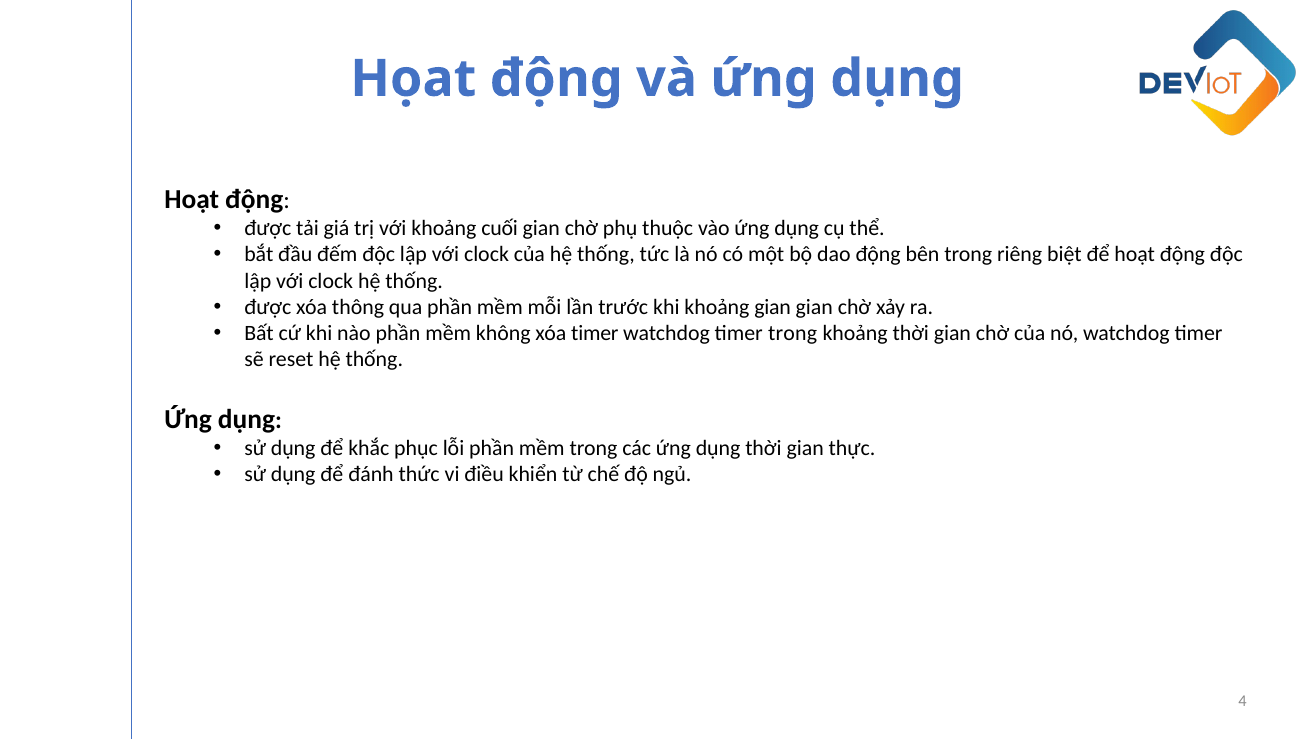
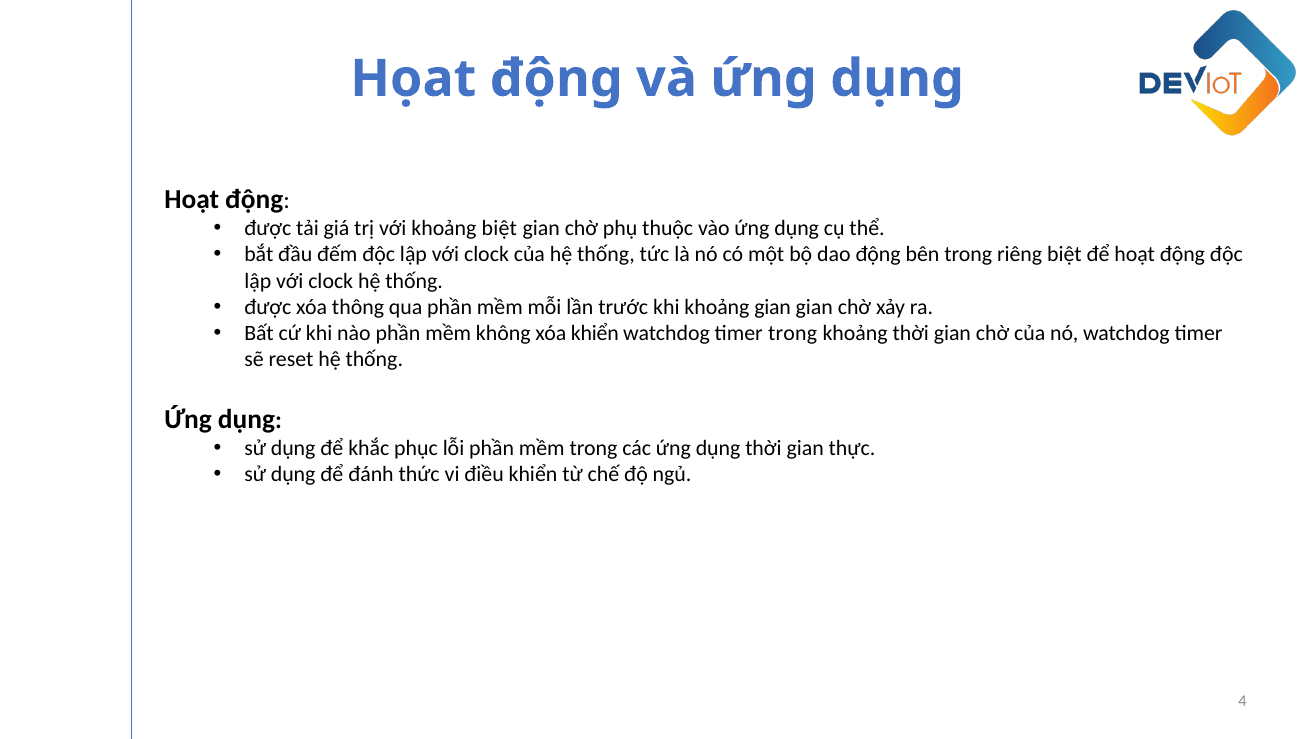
khoảng cuối: cuối -> biệt
xóa timer: timer -> khiển
